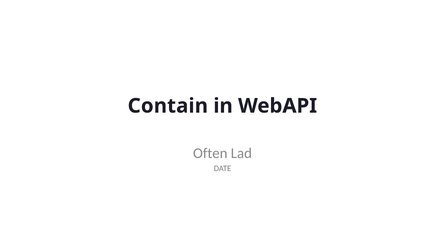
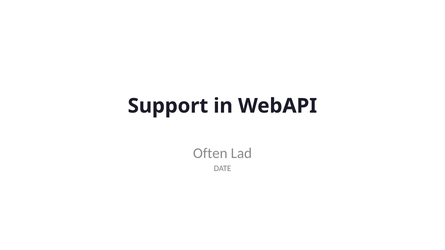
Contain: Contain -> Support
